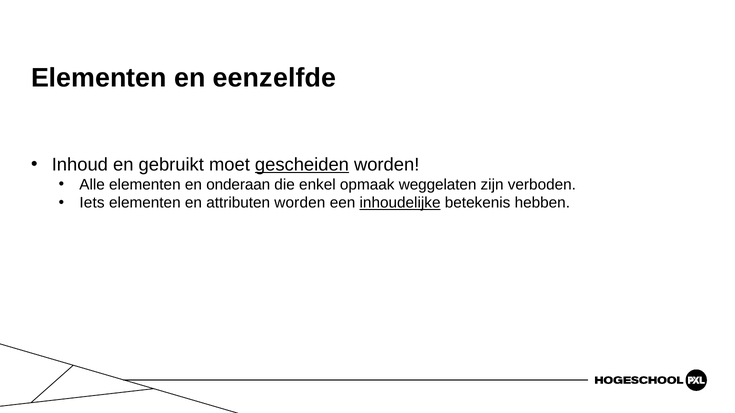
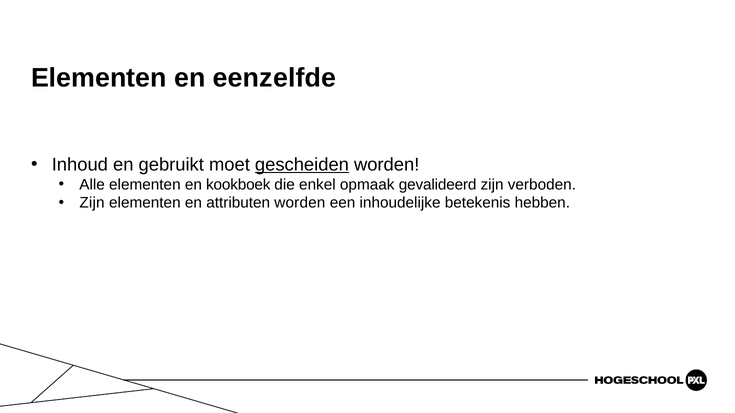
onderaan: onderaan -> kookboek
weggelaten: weggelaten -> gevalideerd
Iets at (92, 203): Iets -> Zijn
inhoudelijke underline: present -> none
